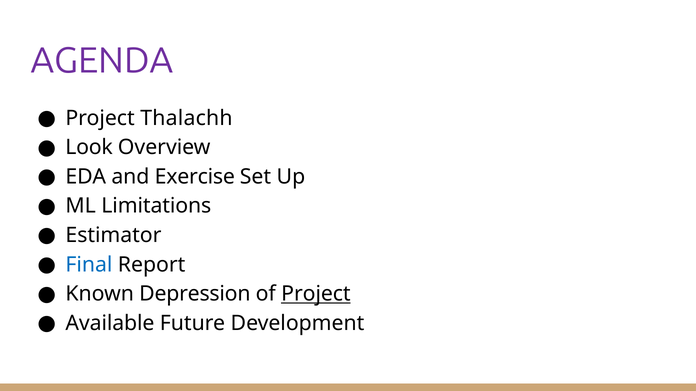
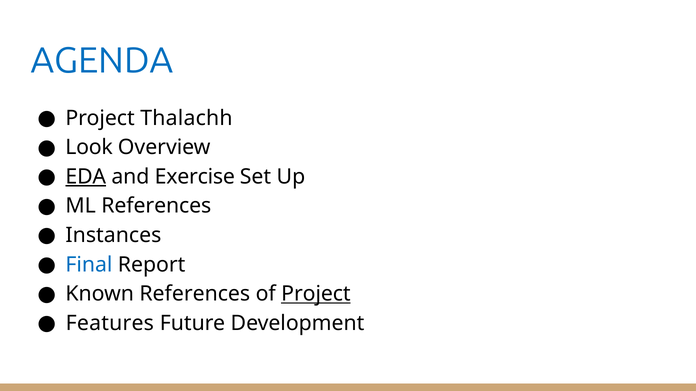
AGENDA colour: purple -> blue
EDA underline: none -> present
ML Limitations: Limitations -> References
Estimator: Estimator -> Instances
Known Depression: Depression -> References
Available: Available -> Features
